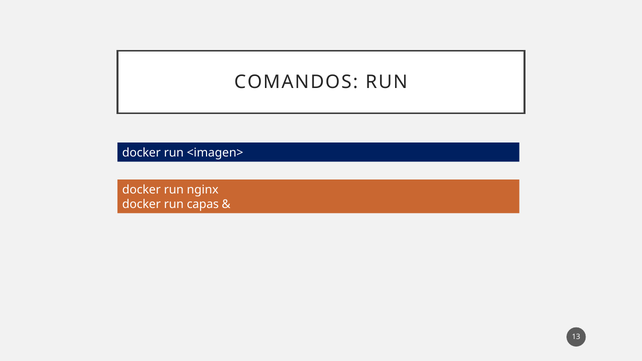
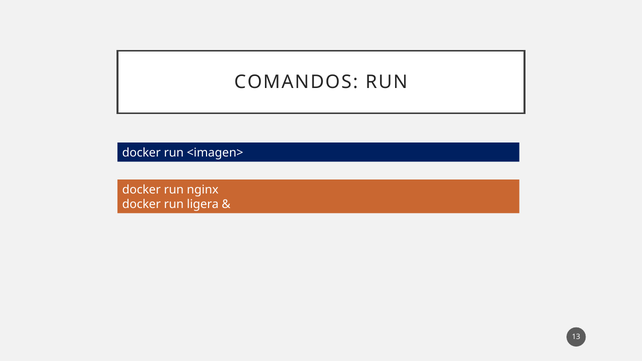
capas: capas -> ligera
